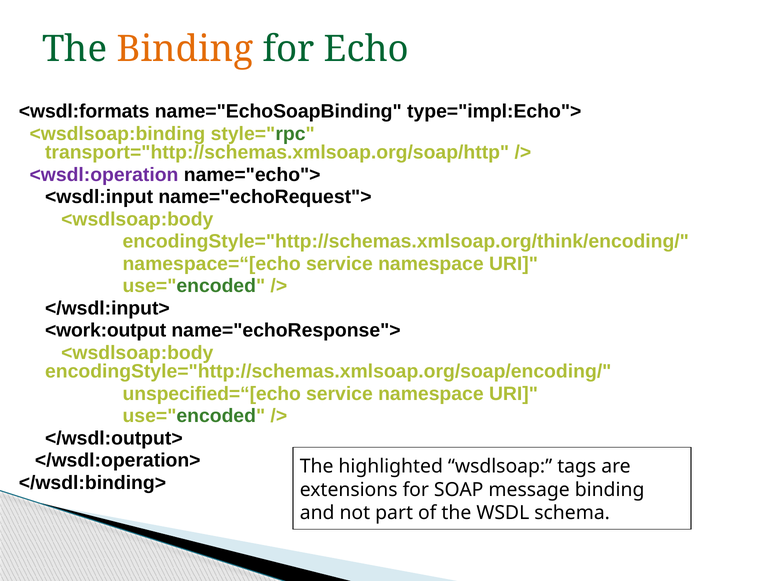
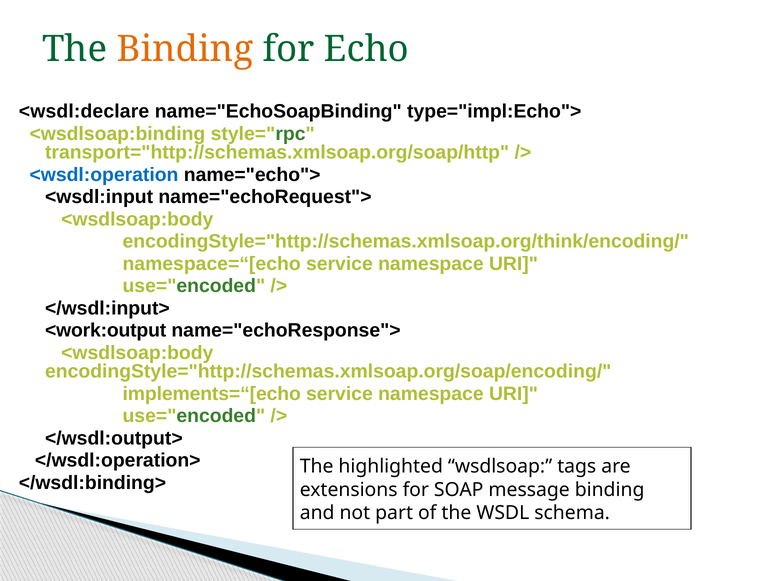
<wsdl:formats: <wsdl:formats -> <wsdl:declare
<wsdl:operation colour: purple -> blue
unspecified=“[echo: unspecified=“[echo -> implements=“[echo
